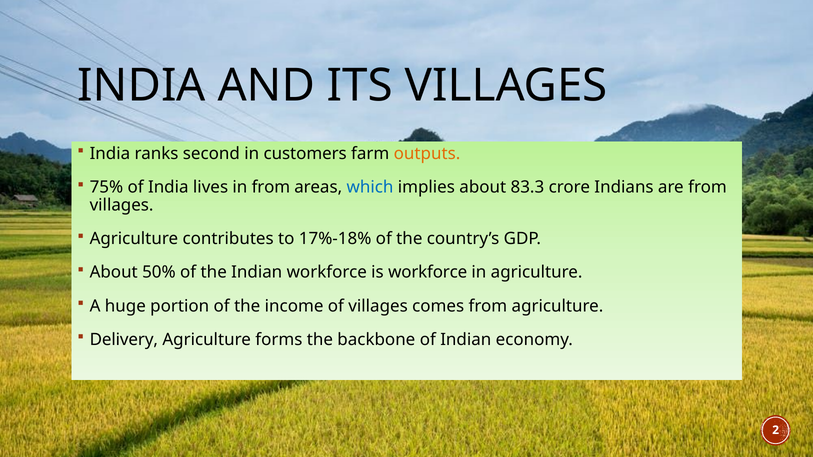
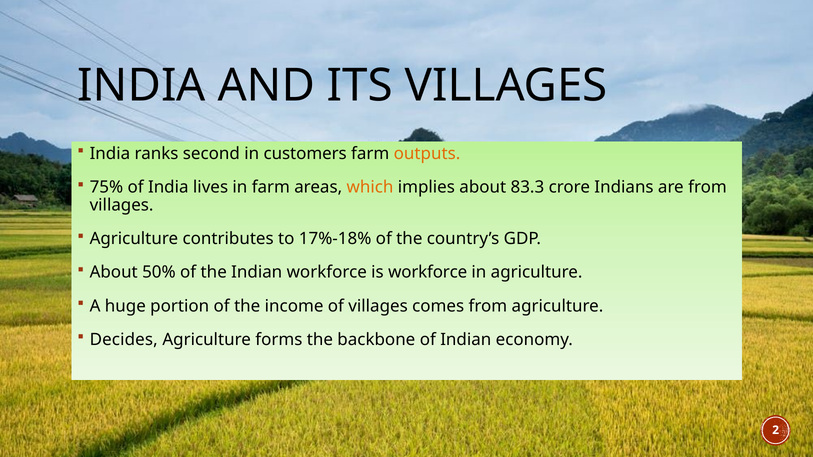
in from: from -> farm
which colour: blue -> orange
Delivery: Delivery -> Decides
